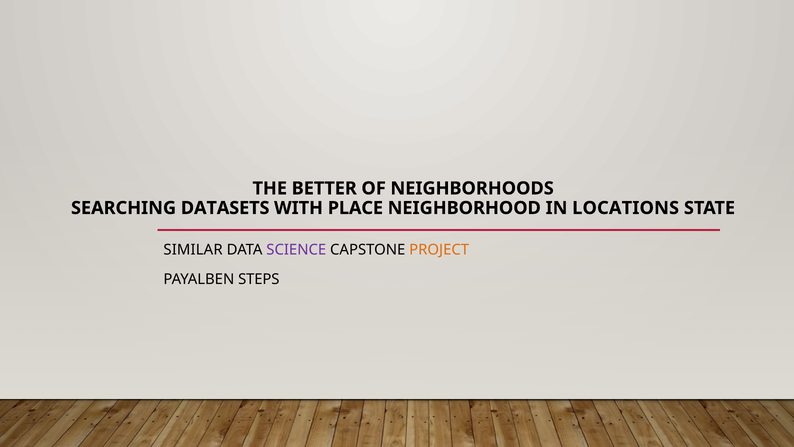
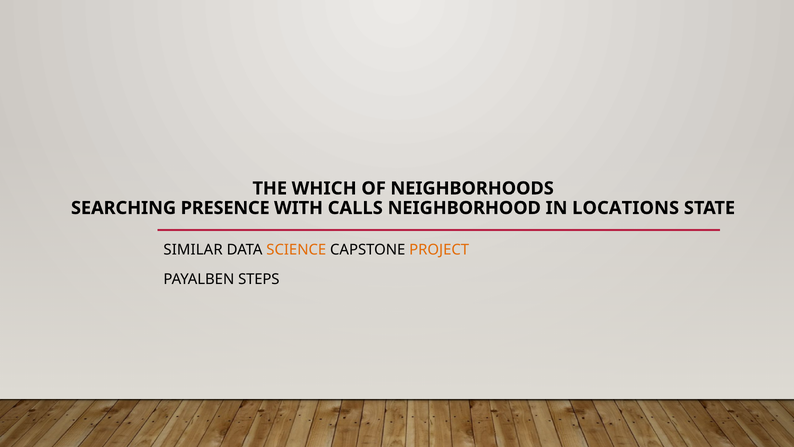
BETTER: BETTER -> WHICH
DATASETS: DATASETS -> PRESENCE
PLACE: PLACE -> CALLS
SCIENCE colour: purple -> orange
